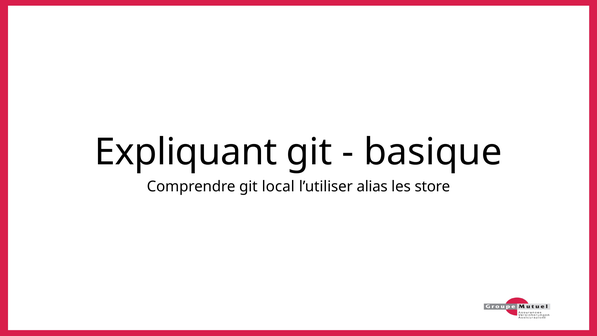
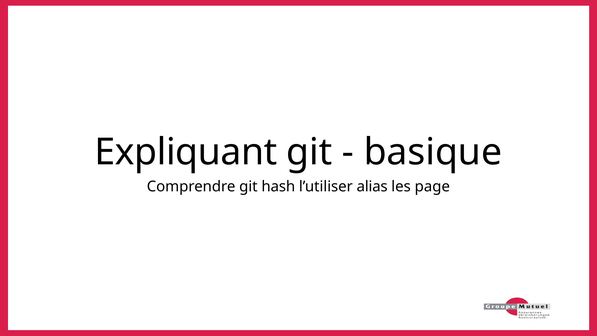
local: local -> hash
store: store -> page
